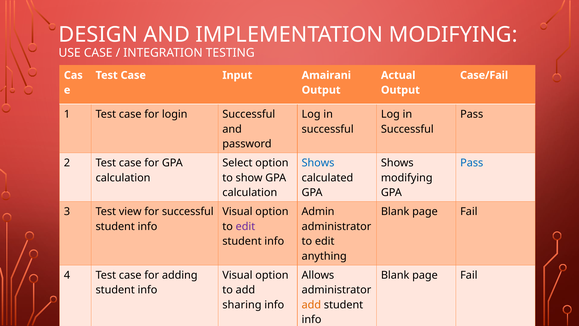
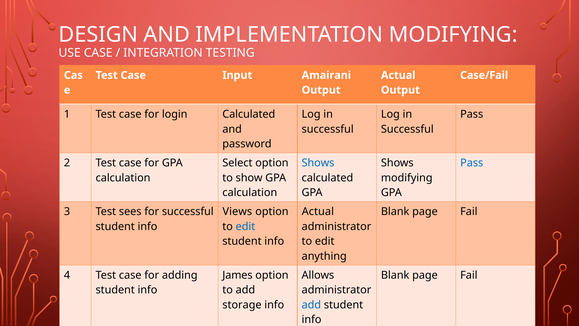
login Successful: Successful -> Calculated
Test view: view -> sees
Visual at (237, 212): Visual -> Views
Admin at (318, 212): Admin -> Actual
edit at (245, 226) colour: purple -> blue
Visual at (237, 275): Visual -> James
sharing: sharing -> storage
add at (311, 305) colour: orange -> blue
